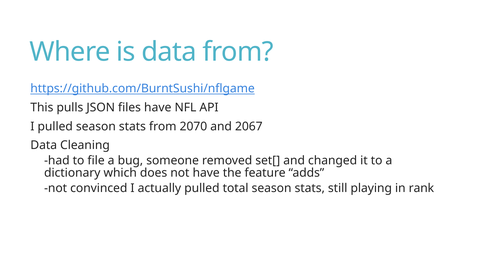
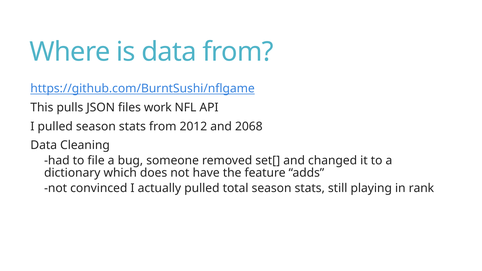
files have: have -> work
2070: 2070 -> 2012
2067: 2067 -> 2068
